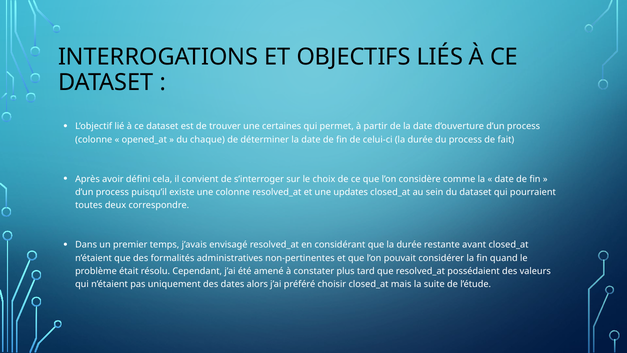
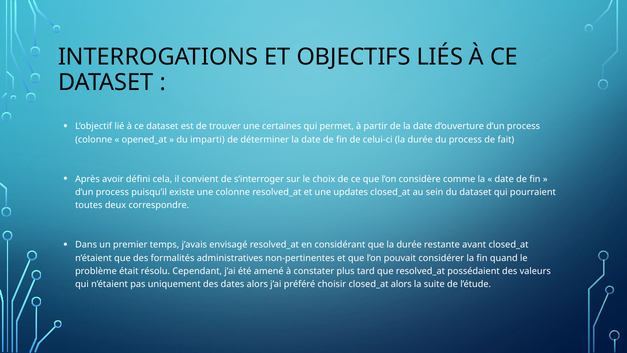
chaque: chaque -> imparti
closed_at mais: mais -> alors
